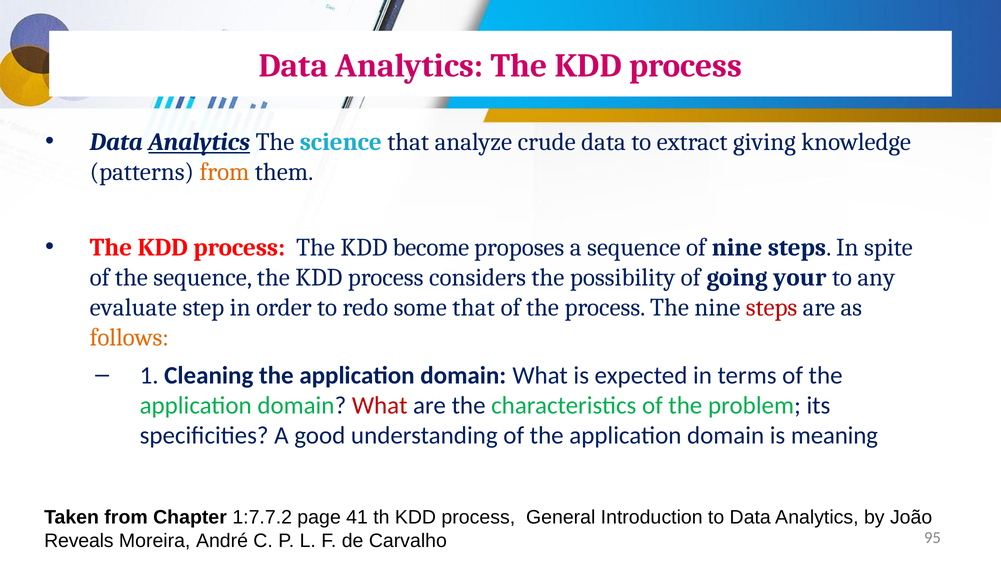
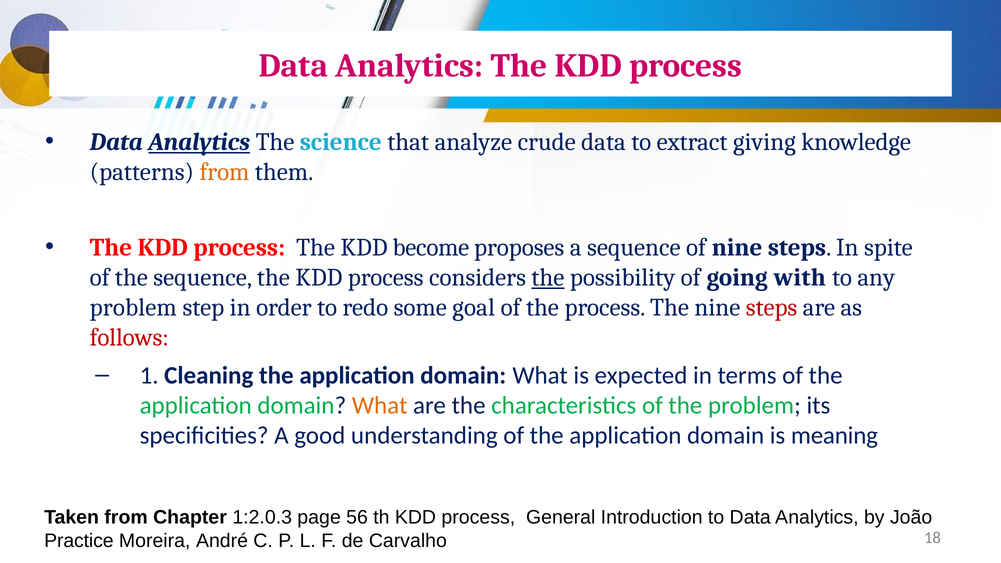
the at (548, 278) underline: none -> present
your: your -> with
evaluate at (133, 308): evaluate -> problem
some that: that -> goal
follows colour: orange -> red
What at (380, 406) colour: red -> orange
1:7.7.2: 1:7.7.2 -> 1:2.0.3
41: 41 -> 56
Reveals: Reveals -> Practice
95: 95 -> 18
